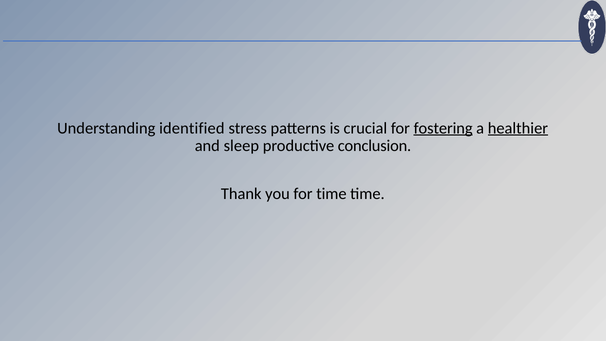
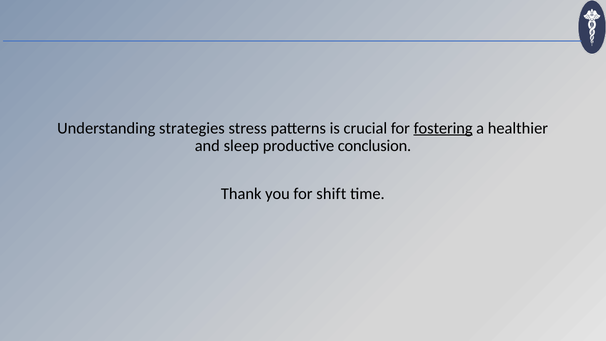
identified: identified -> strategies
healthier underline: present -> none
for time: time -> shift
